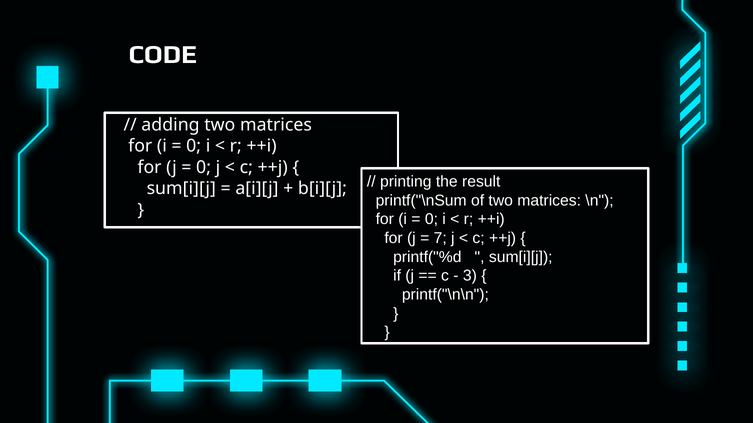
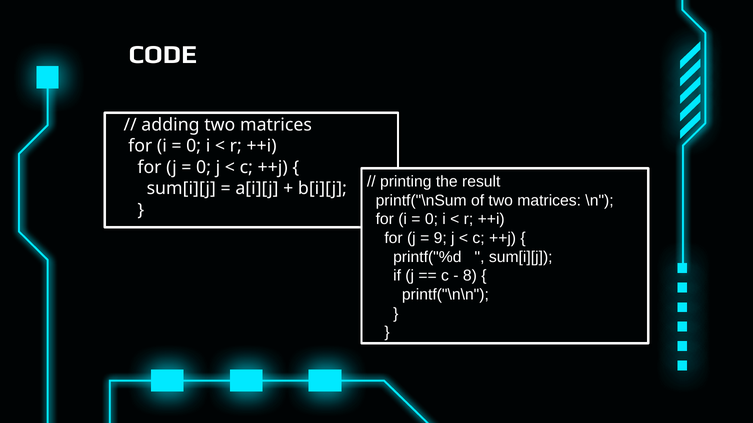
7: 7 -> 9
3: 3 -> 8
